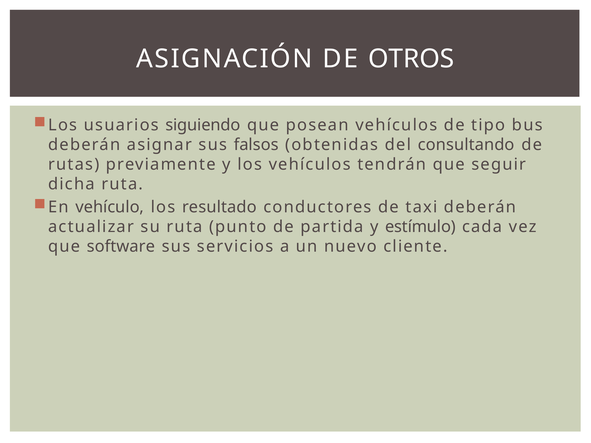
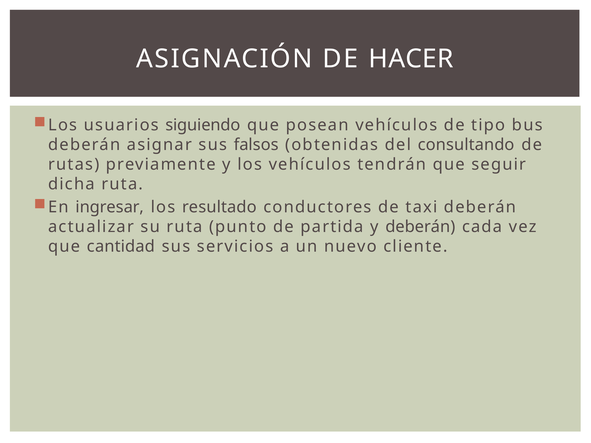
OTROS: OTROS -> HACER
vehículo: vehículo -> ingresar
y estímulo: estímulo -> deberán
software: software -> cantidad
